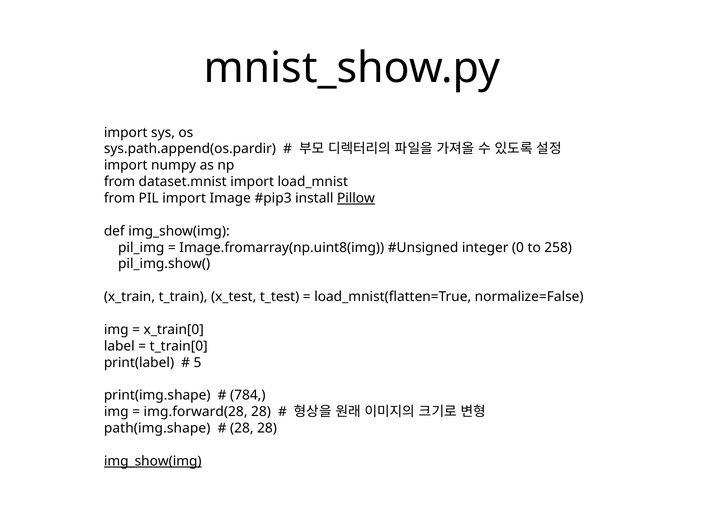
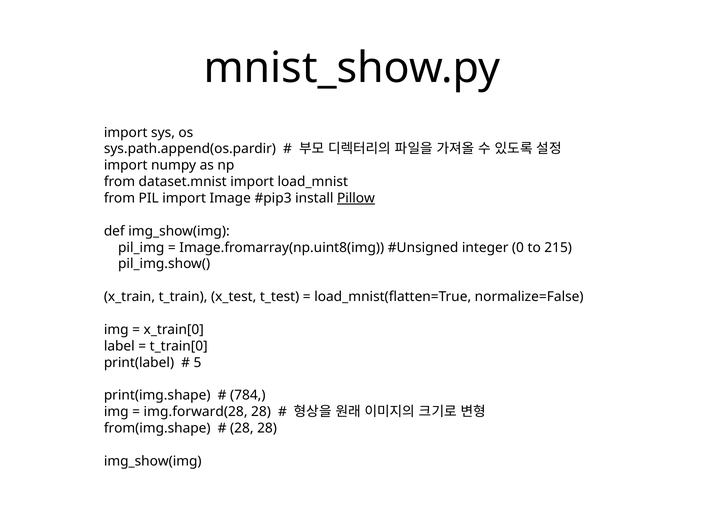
258: 258 -> 215
path(img.shape: path(img.shape -> from(img.shape
img_show(img at (153, 461) underline: present -> none
